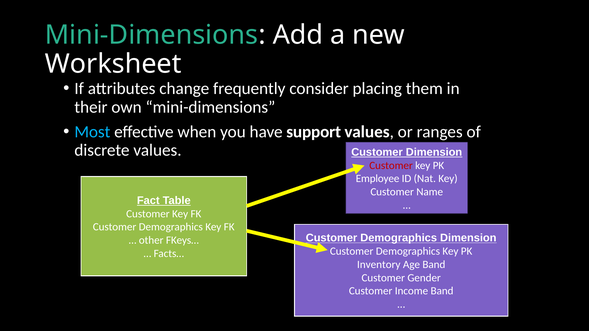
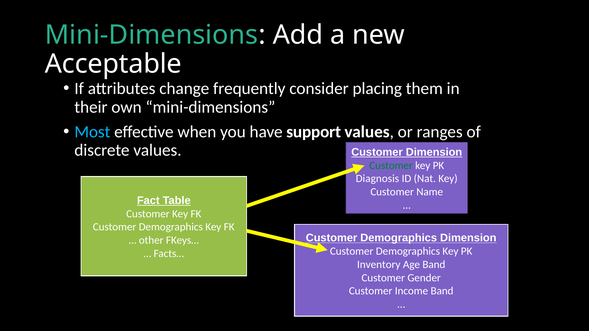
Worksheet: Worksheet -> Acceptable
Customer at (391, 166) colour: red -> green
Employee: Employee -> Diagnosis
